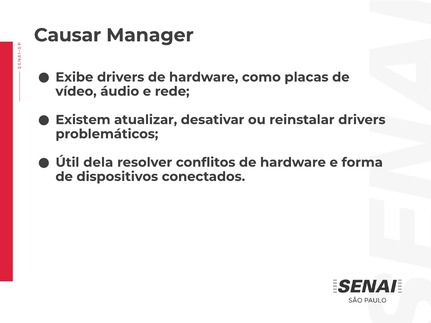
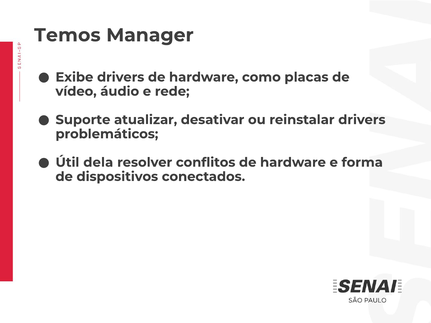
Causar: Causar -> Temos
Existem: Existem -> Suporte
